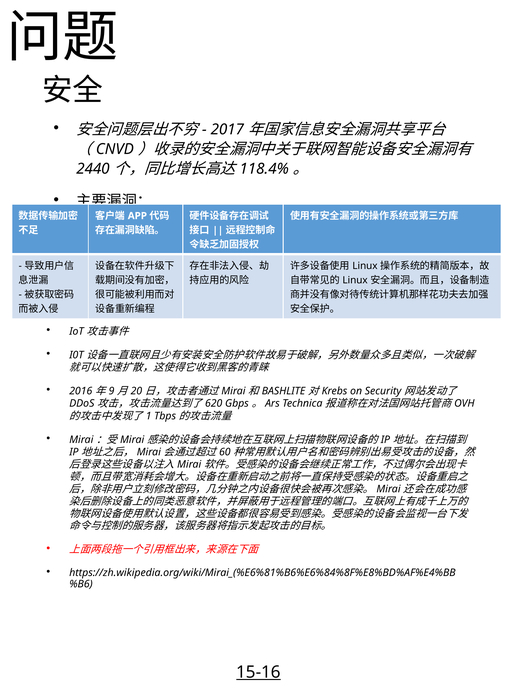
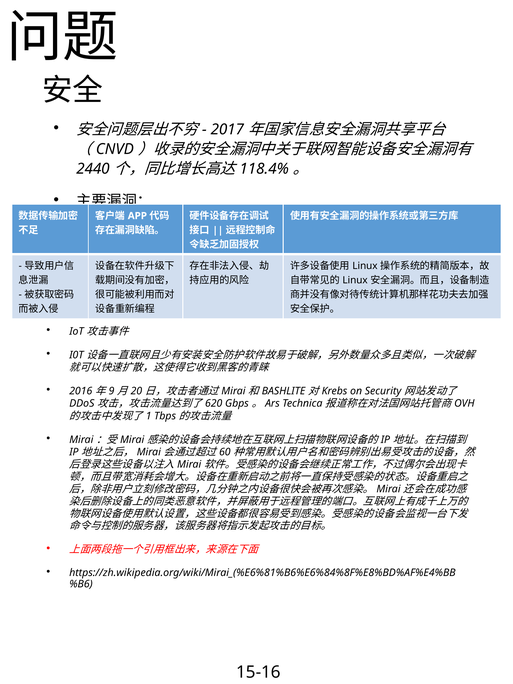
15-16 underline: present -> none
